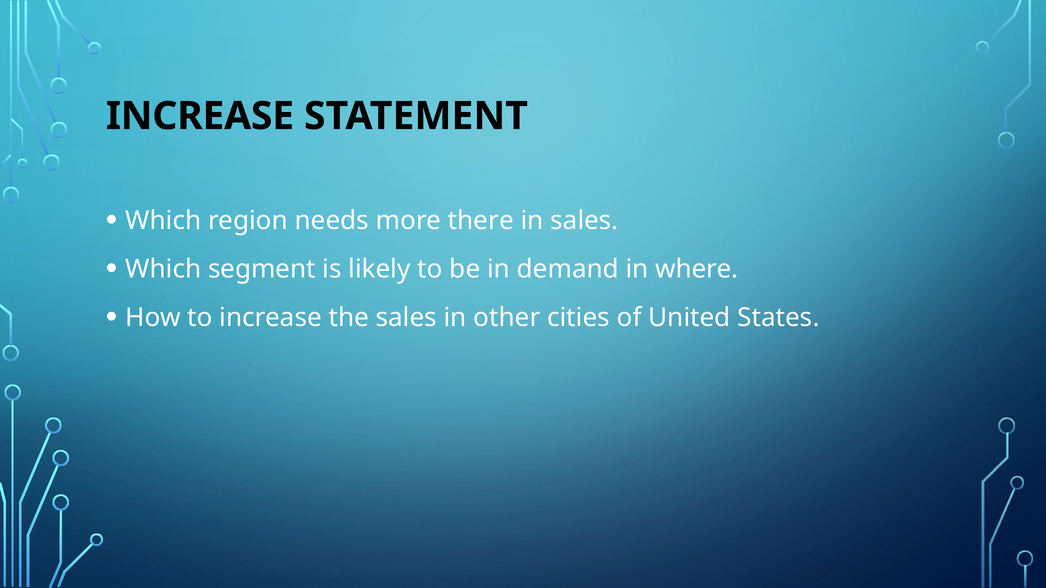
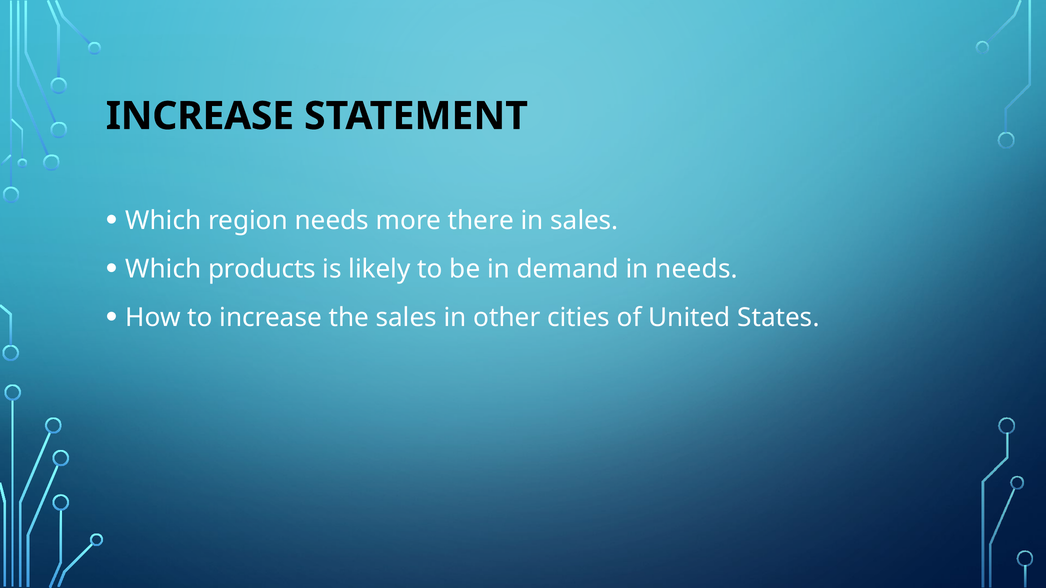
segment: segment -> products
in where: where -> needs
